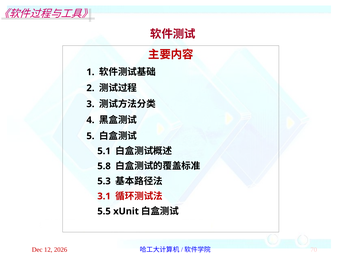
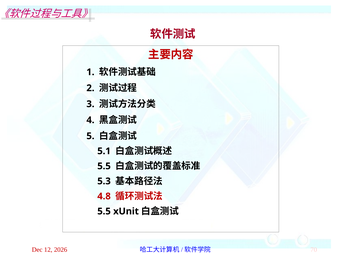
5.8 at (104, 166): 5.8 -> 5.5
3.1: 3.1 -> 4.8
